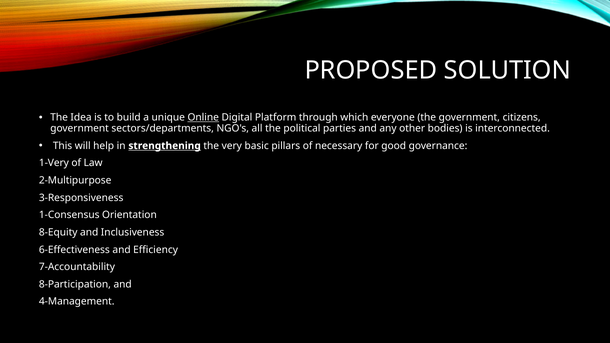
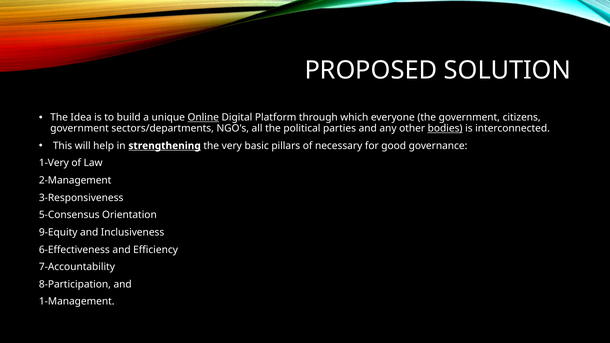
bodies underline: none -> present
2-Multipurpose: 2-Multipurpose -> 2-Management
1-Consensus: 1-Consensus -> 5-Consensus
8-Equity: 8-Equity -> 9-Equity
4-Management: 4-Management -> 1-Management
